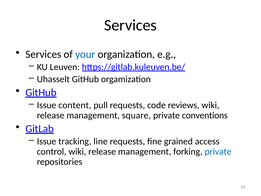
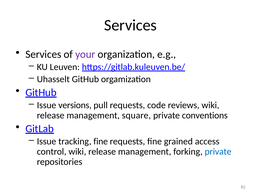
your colour: blue -> purple
content: content -> versions
tracking line: line -> fine
